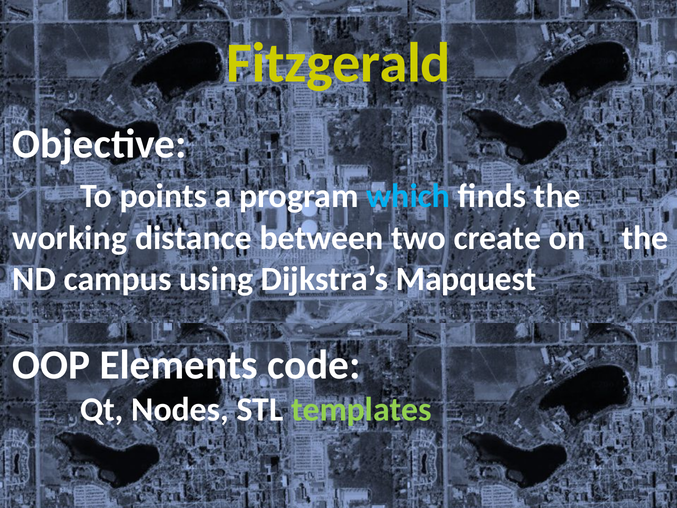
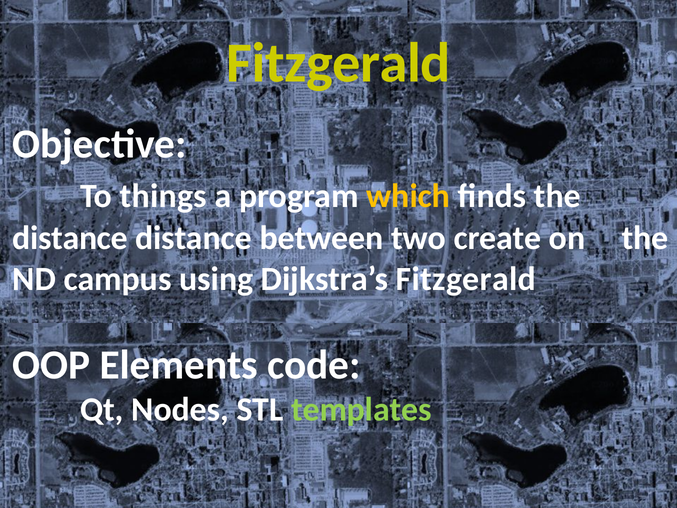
points: points -> things
which colour: light blue -> yellow
working at (70, 238): working -> distance
Dijkstra’s Mapquest: Mapquest -> Fitzgerald
